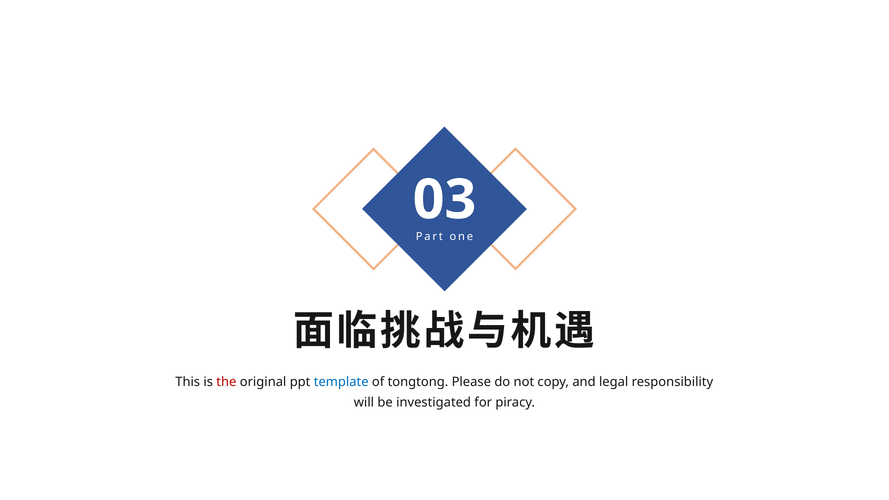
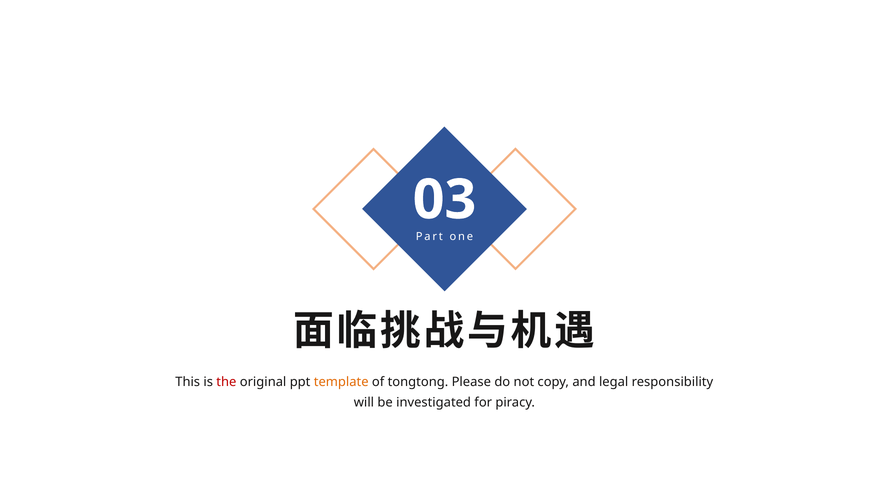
template colour: blue -> orange
